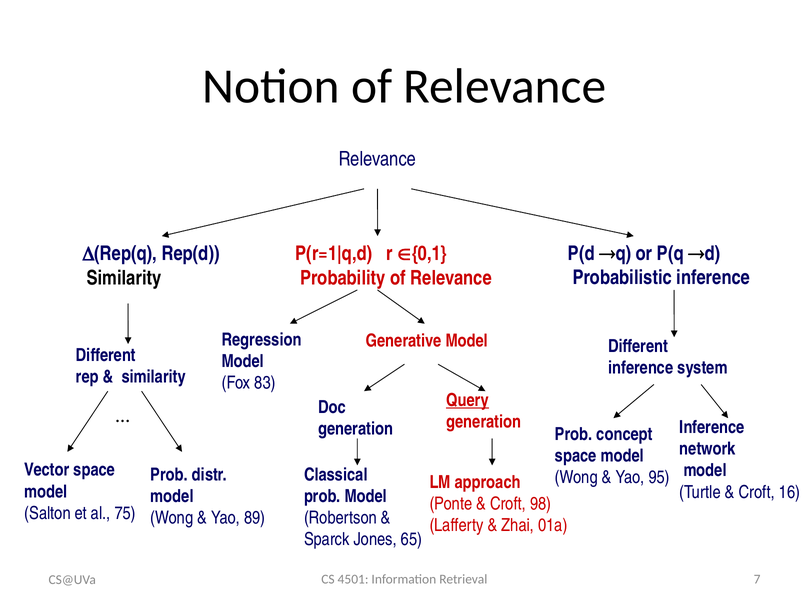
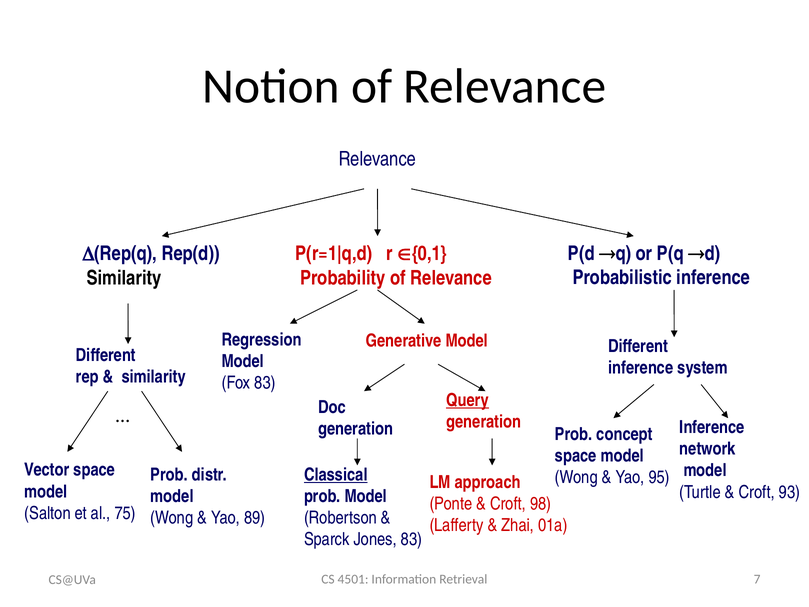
Classical underline: none -> present
16: 16 -> 93
Jones 65: 65 -> 83
